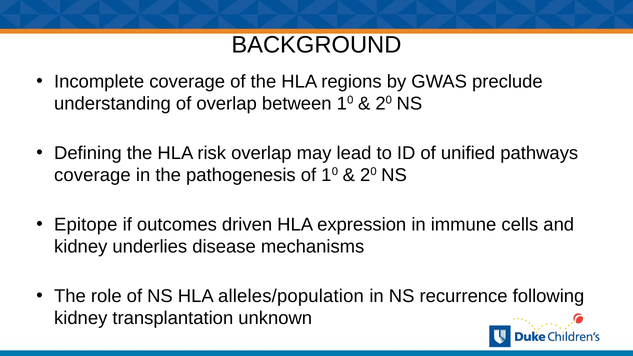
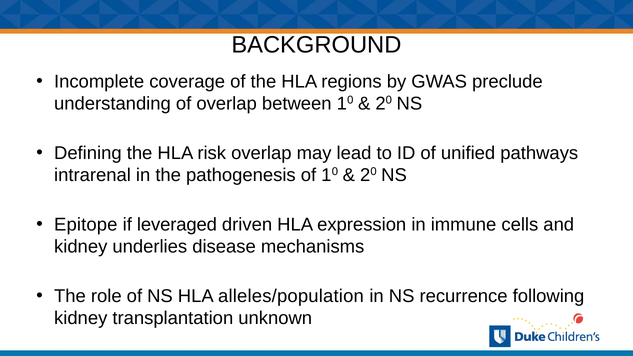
coverage at (92, 175): coverage -> intrarenal
outcomes: outcomes -> leveraged
